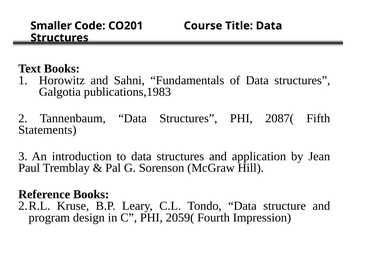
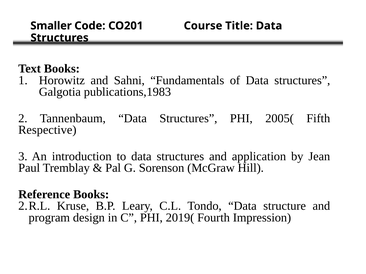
2087(: 2087( -> 2005(
Statements: Statements -> Respective
2059(: 2059( -> 2019(
